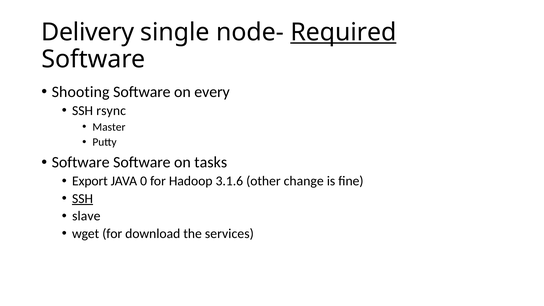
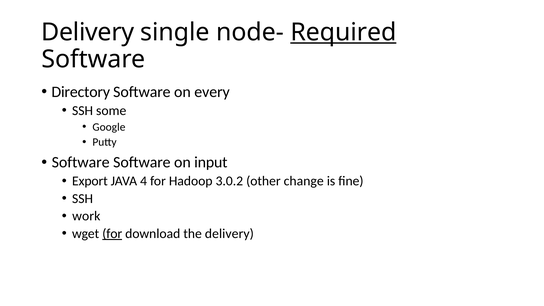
Shooting: Shooting -> Directory
rsync: rsync -> some
Master: Master -> Google
tasks: tasks -> input
0: 0 -> 4
3.1.6: 3.1.6 -> 3.0.2
SSH at (83, 199) underline: present -> none
slave: slave -> work
for at (112, 234) underline: none -> present
the services: services -> delivery
